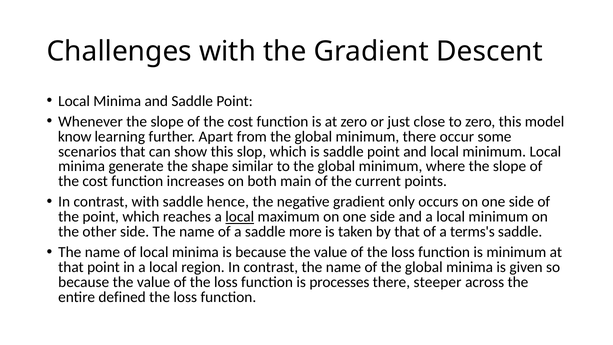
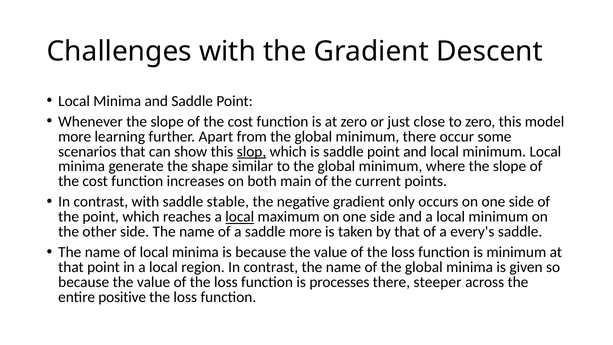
know at (75, 136): know -> more
slop underline: none -> present
hence: hence -> stable
terms's: terms's -> every's
defined: defined -> positive
